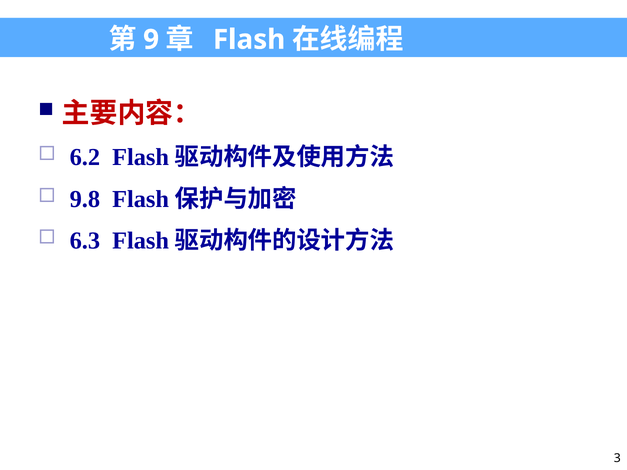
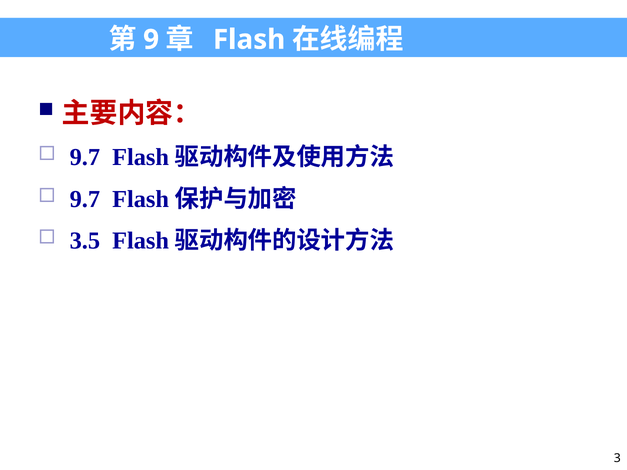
6.2 at (85, 157): 6.2 -> 9.7
9.8 at (85, 199): 9.8 -> 9.7
6.3: 6.3 -> 3.5
